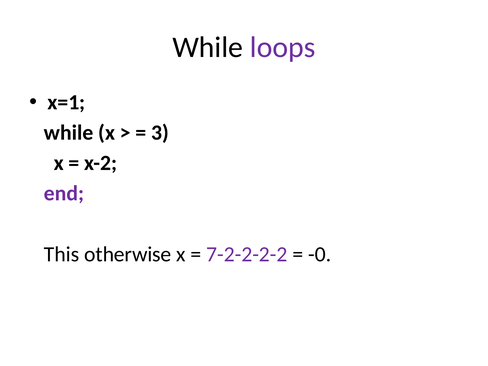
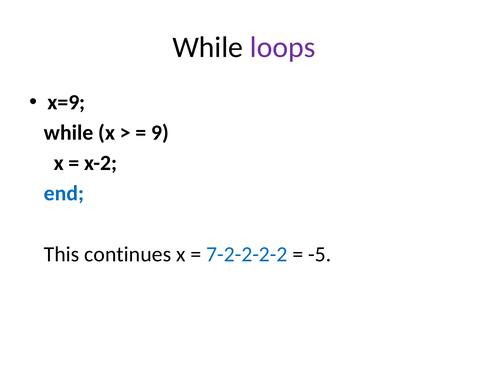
x=1: x=1 -> x=9
3: 3 -> 9
end colour: purple -> blue
otherwise: otherwise -> continues
7-2-2-2-2 colour: purple -> blue
-0: -0 -> -5
